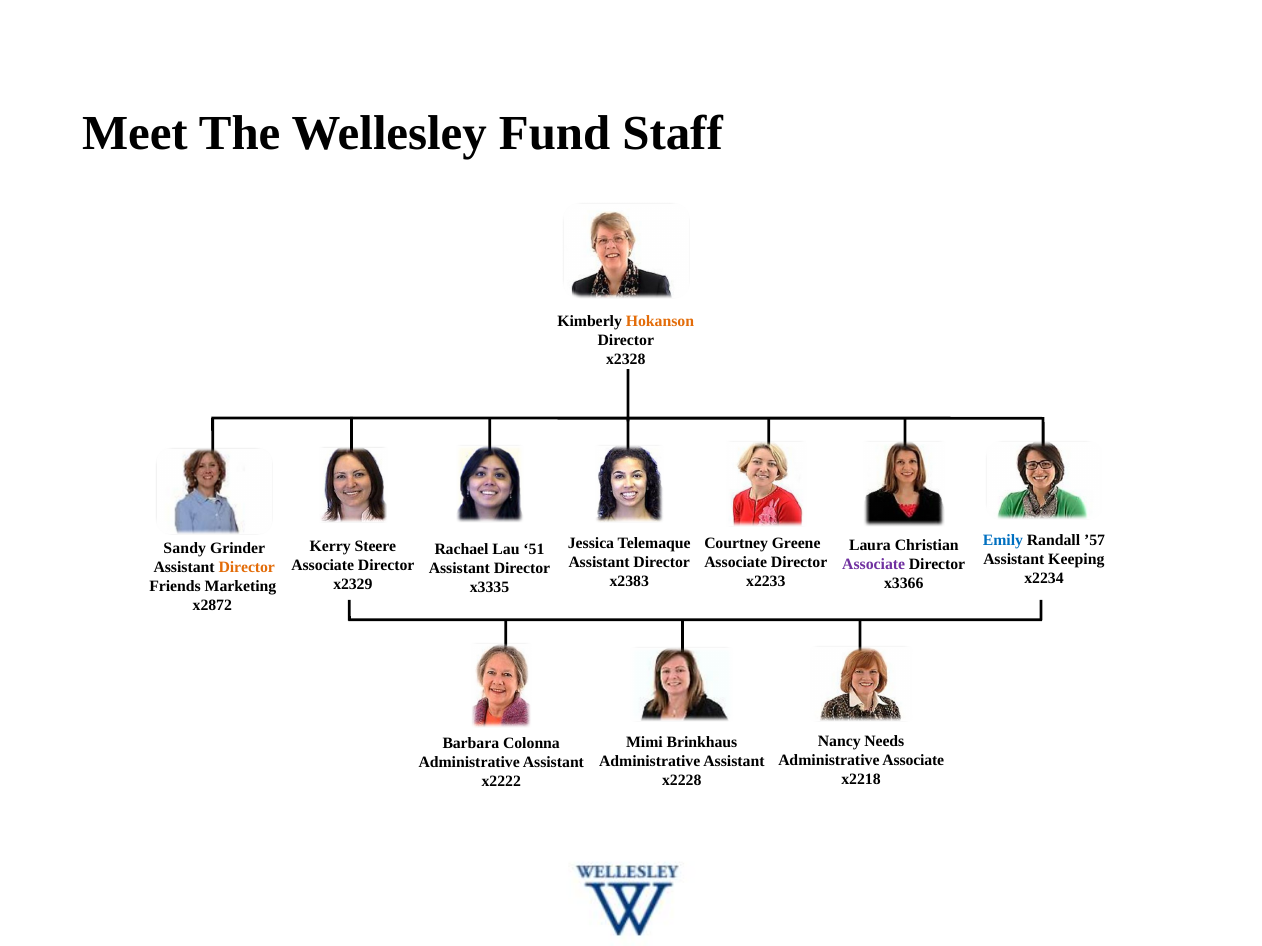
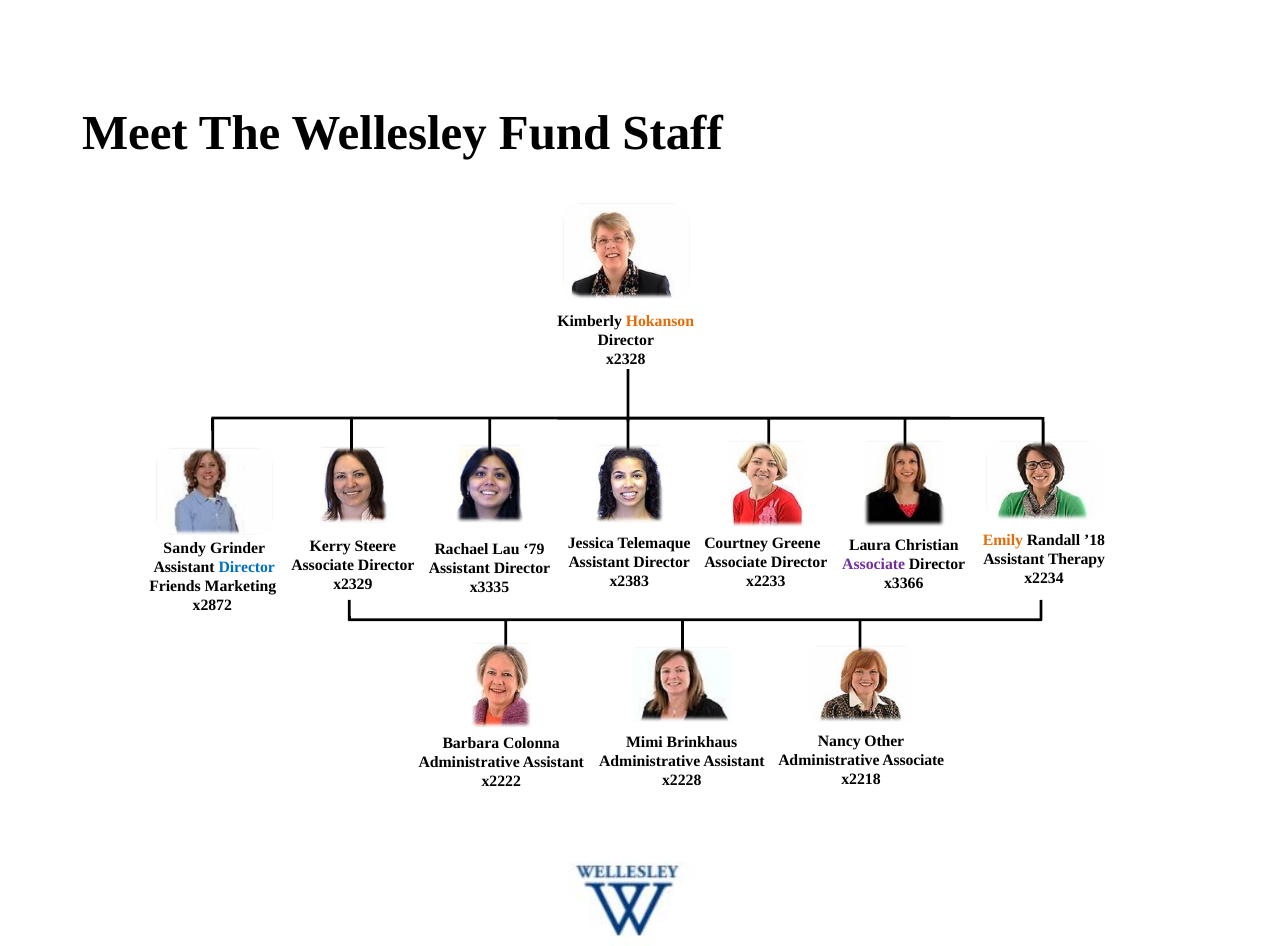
Emily colour: blue -> orange
’57: ’57 -> ’18
51: 51 -> 79
Keeping: Keeping -> Therapy
Director at (247, 568) colour: orange -> blue
Needs: Needs -> Other
